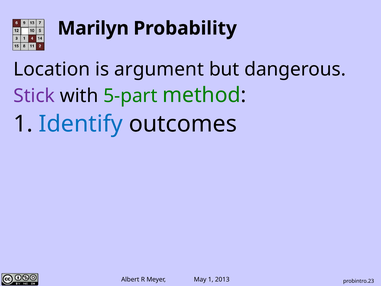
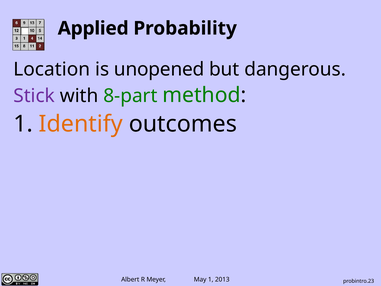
Marilyn: Marilyn -> Applied
argument: argument -> unopened
5-part: 5-part -> 8-part
Identify colour: blue -> orange
